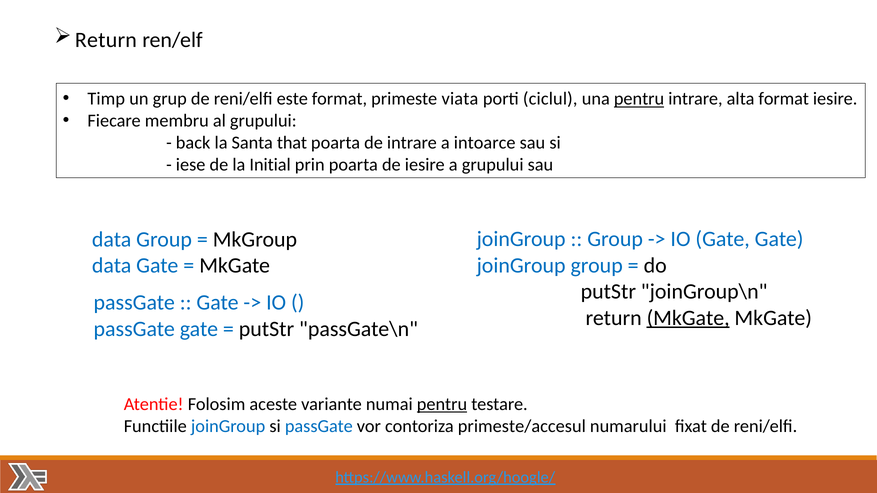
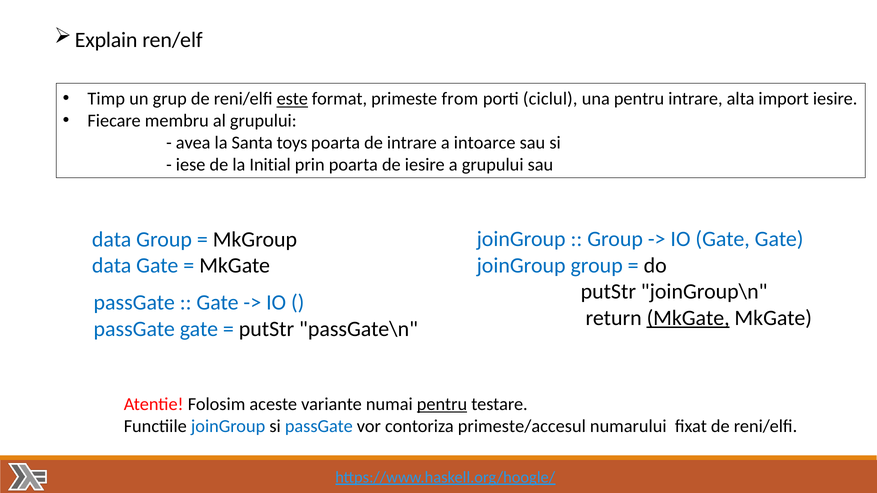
Return at (106, 40): Return -> Explain
este underline: none -> present
viata: viata -> from
pentru at (639, 99) underline: present -> none
alta format: format -> import
back: back -> avea
that: that -> toys
